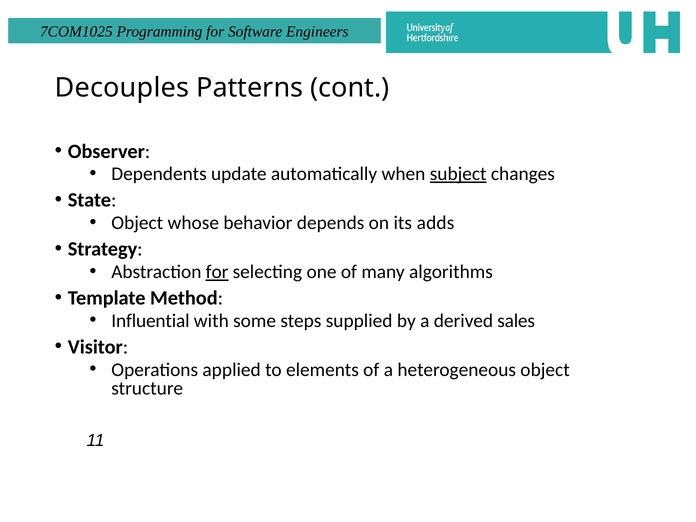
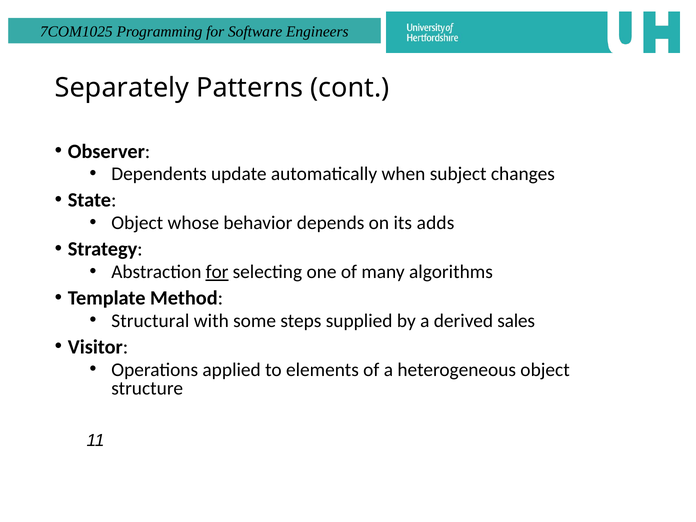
Decouples: Decouples -> Separately
subject underline: present -> none
Influential: Influential -> Structural
